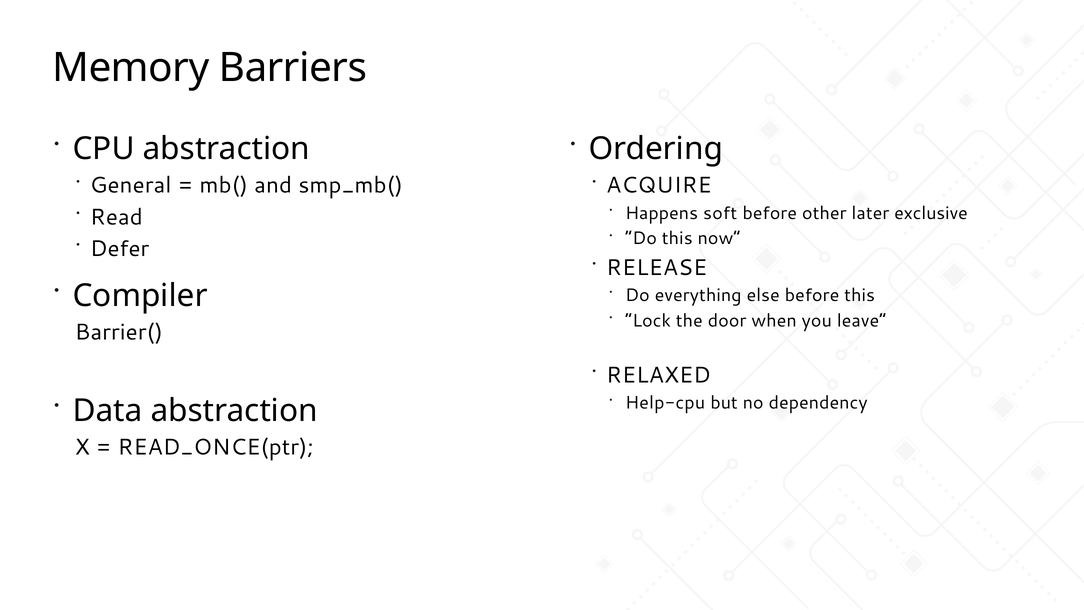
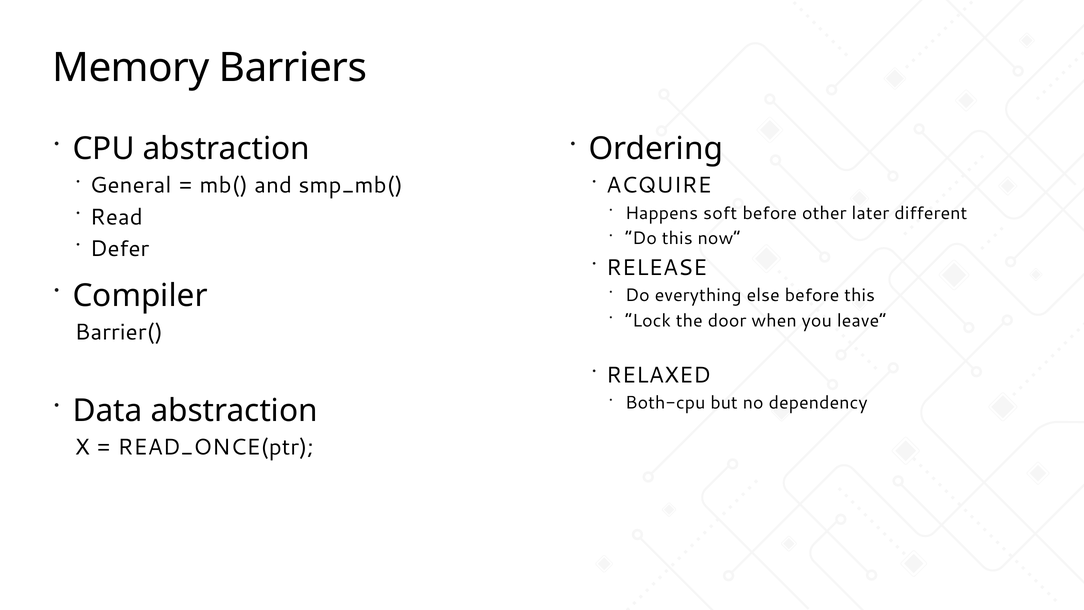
exclusive: exclusive -> different
Help-cpu: Help-cpu -> Both-cpu
